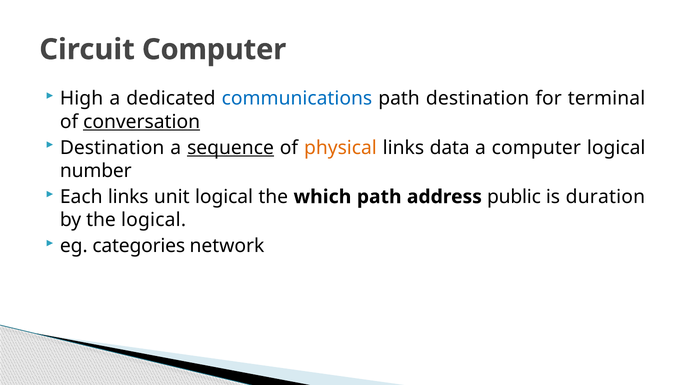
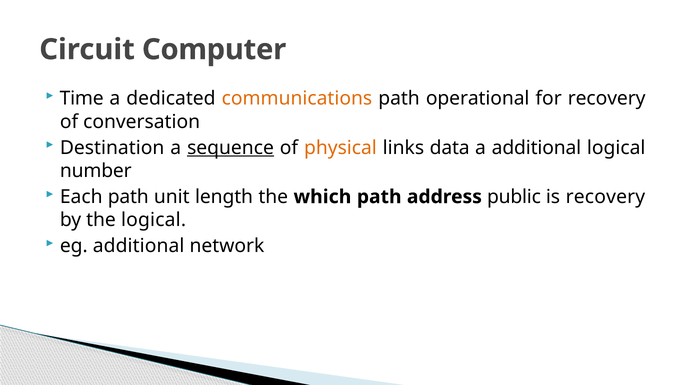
High: High -> Time
communications colour: blue -> orange
path destination: destination -> operational
for terminal: terminal -> recovery
conversation underline: present -> none
a computer: computer -> additional
Each links: links -> path
unit logical: logical -> length
is duration: duration -> recovery
eg categories: categories -> additional
